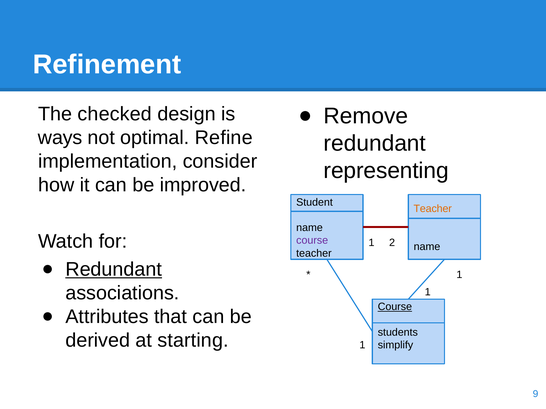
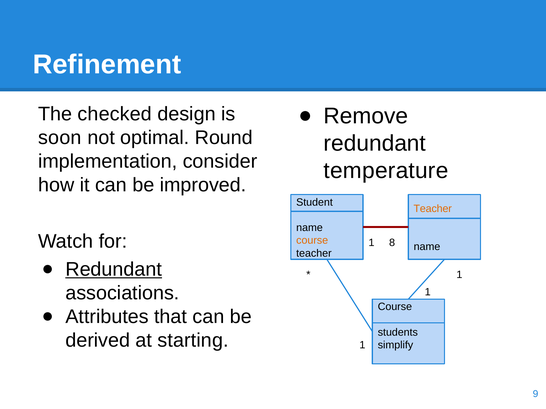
ways: ways -> soon
Refine: Refine -> Round
representing: representing -> temperature
course at (312, 241) colour: purple -> orange
2: 2 -> 8
Course at (395, 307) underline: present -> none
